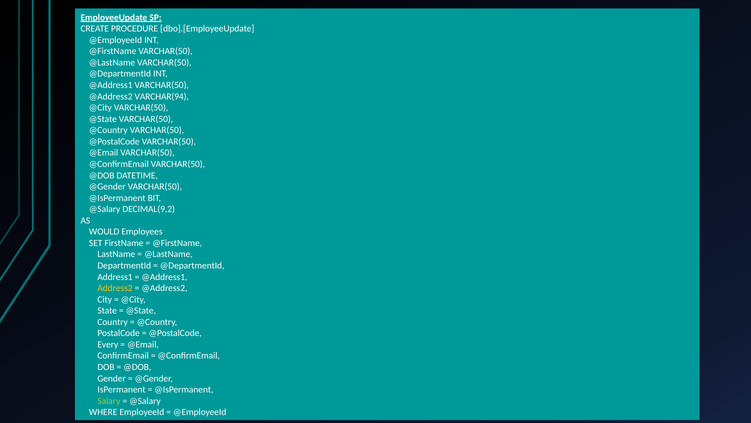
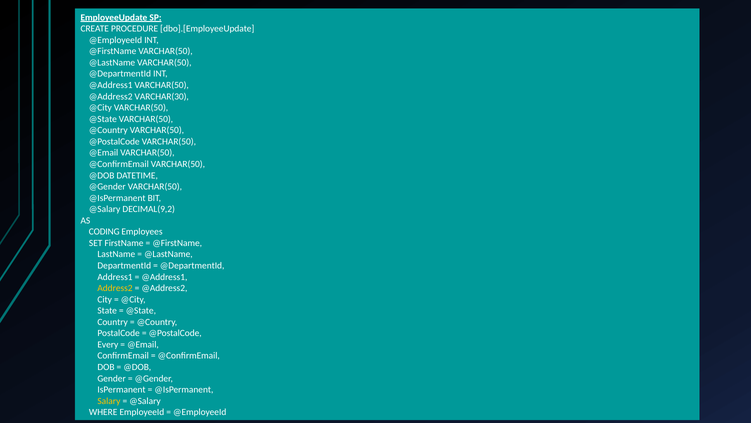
VARCHAR(94: VARCHAR(94 -> VARCHAR(30
WOULD: WOULD -> CODING
Salary colour: light green -> yellow
